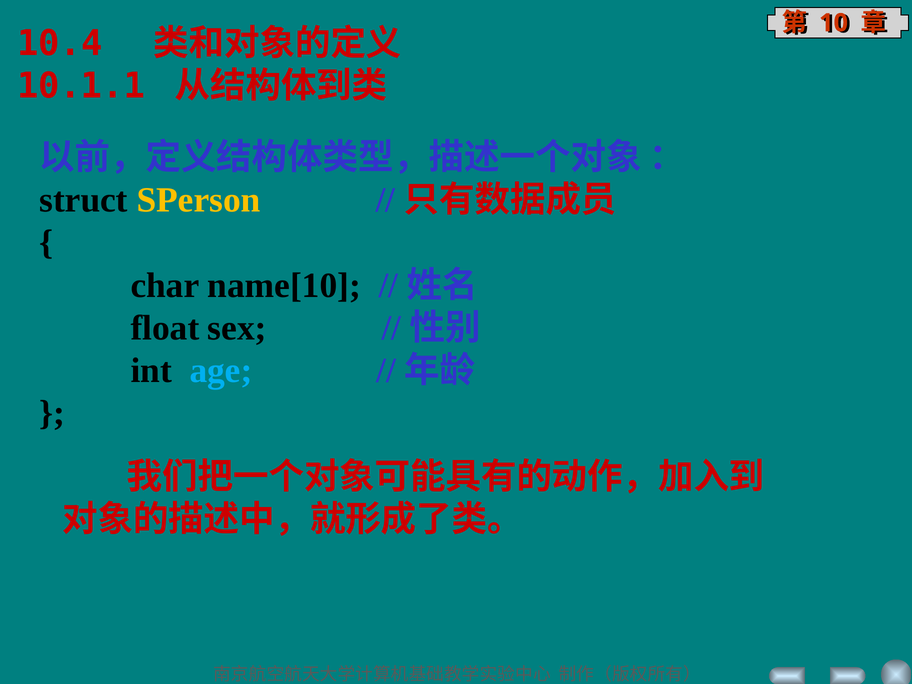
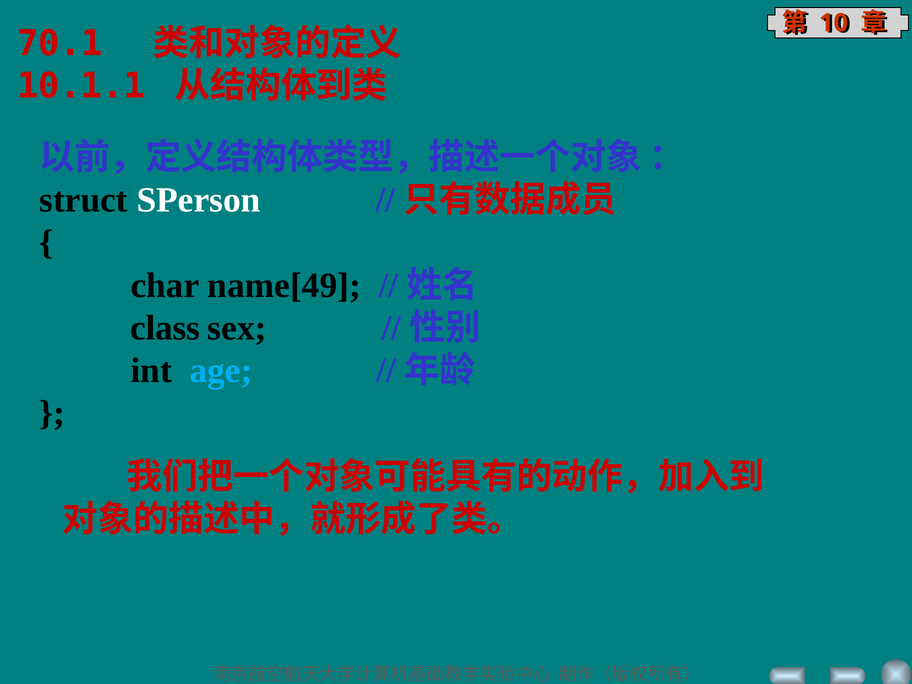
10.4: 10.4 -> 70.1
SPerson colour: yellow -> white
name[10: name[10 -> name[49
float: float -> class
